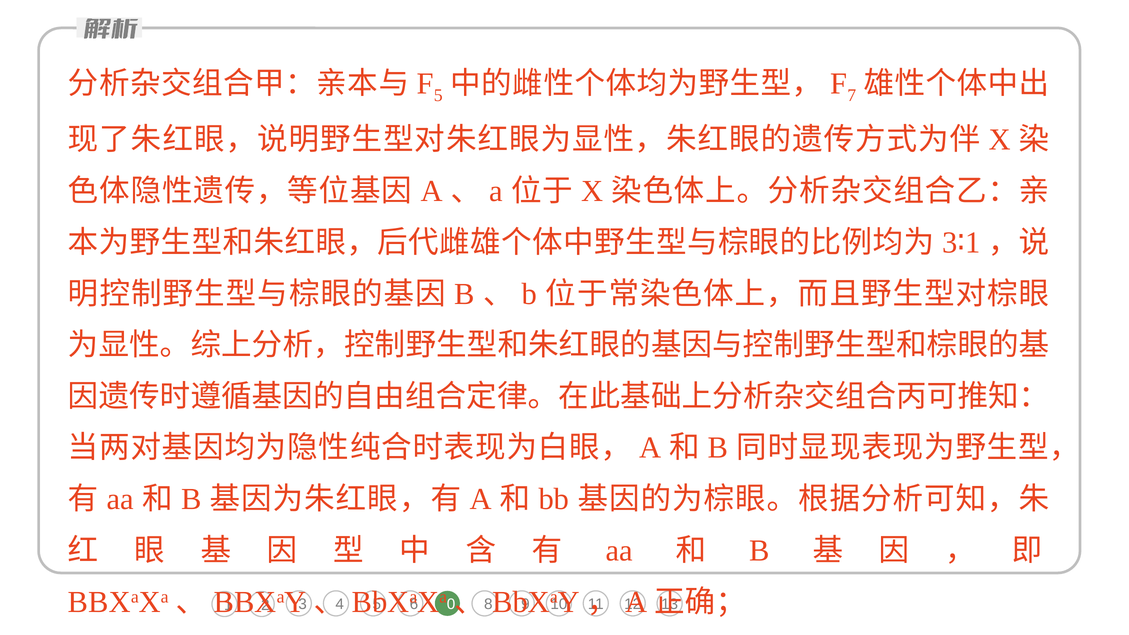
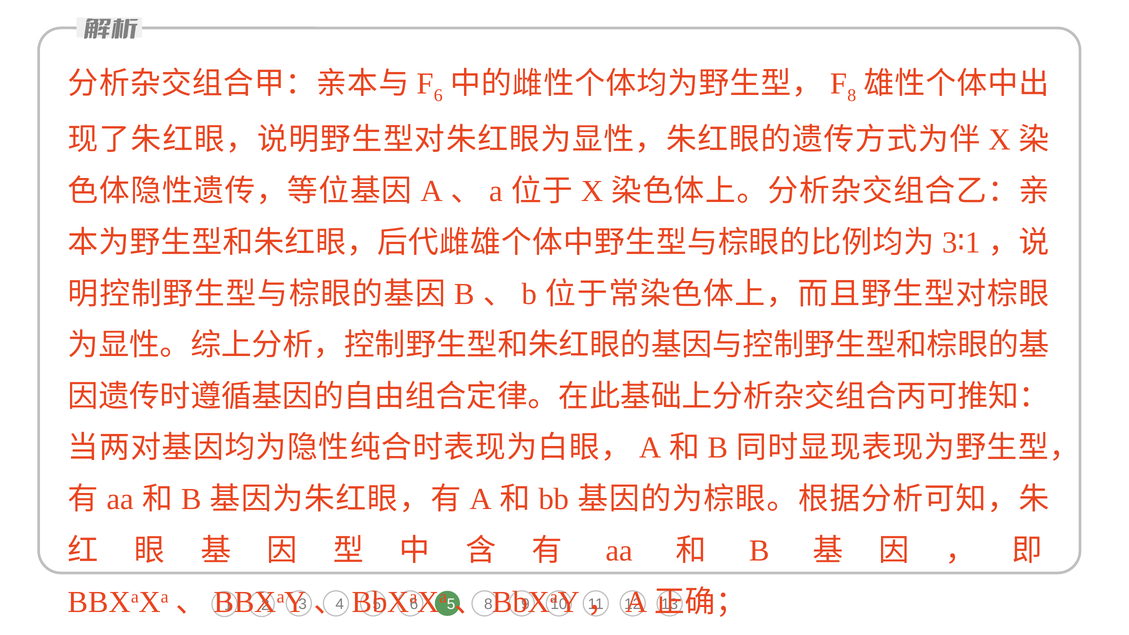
5 at (438, 95): 5 -> 6
7 at (852, 95): 7 -> 8
0 at (451, 604): 0 -> 5
